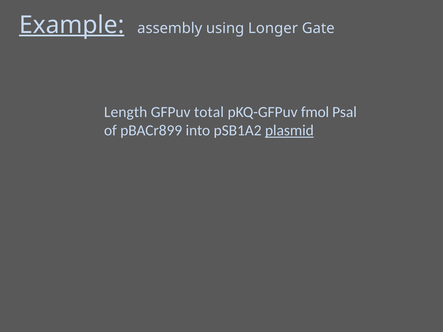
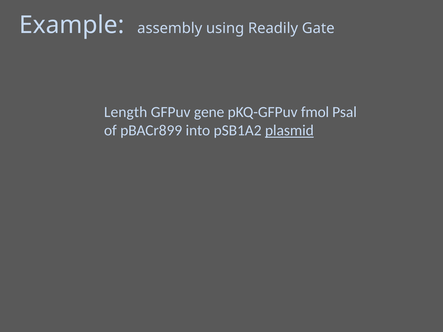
Example underline: present -> none
Longer: Longer -> Readily
total: total -> gene
